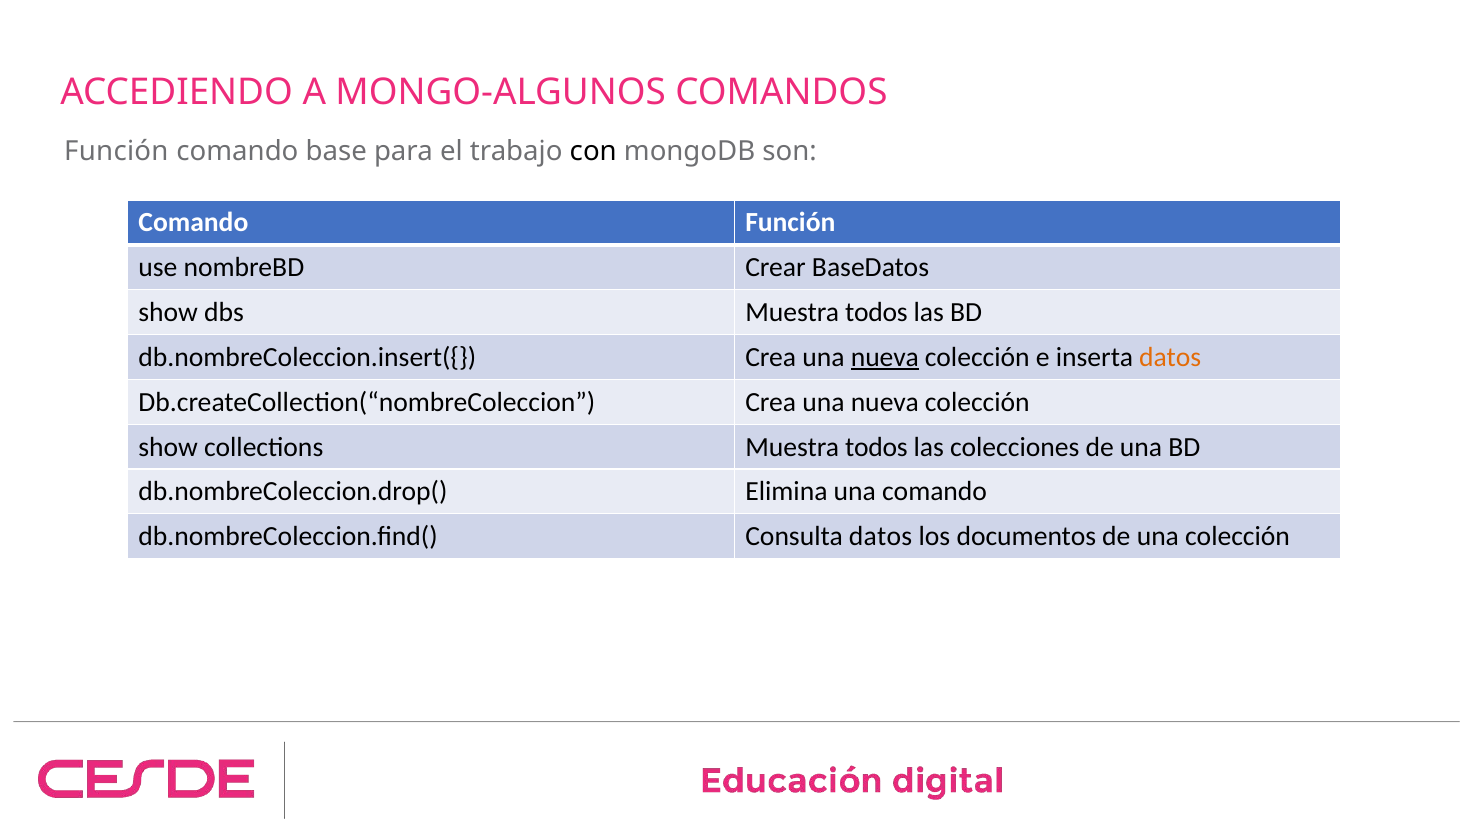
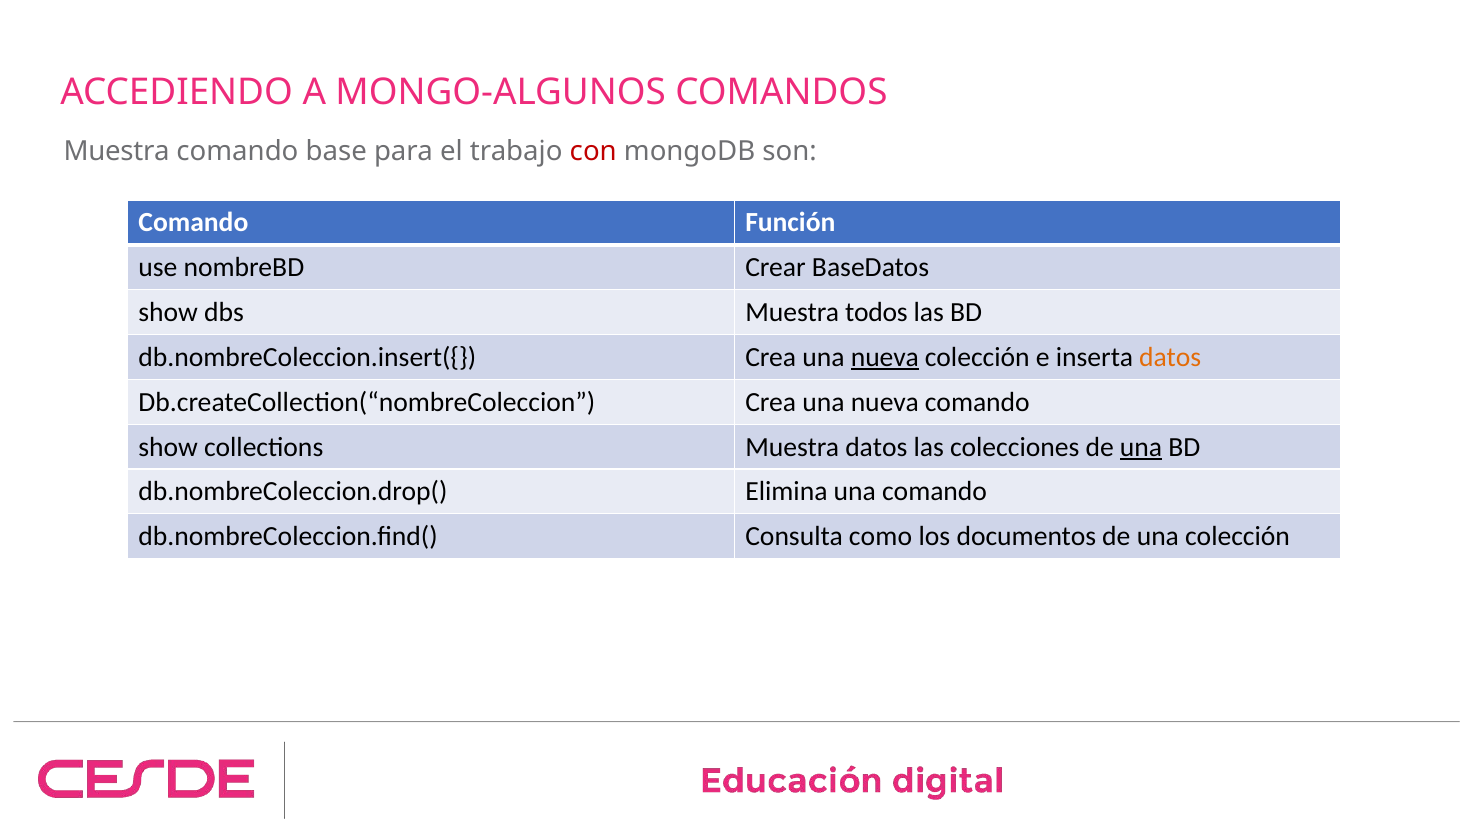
Función at (116, 151): Función -> Muestra
con colour: black -> red
colección at (977, 402): colección -> comando
collections Muestra todos: todos -> datos
una at (1141, 447) underline: none -> present
Consulta datos: datos -> como
